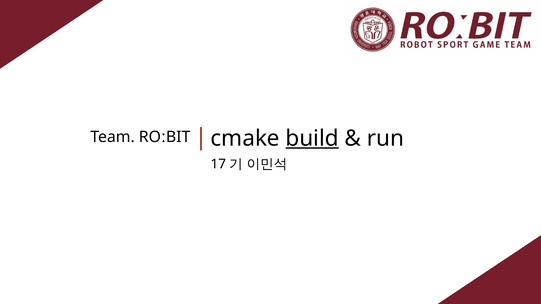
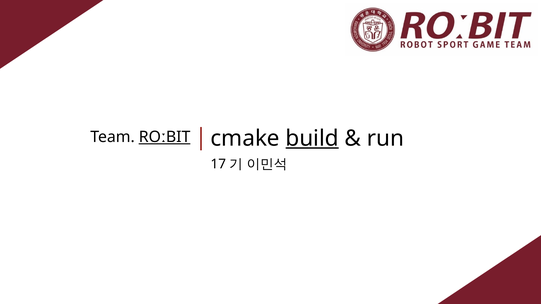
ROːBIT underline: none -> present
